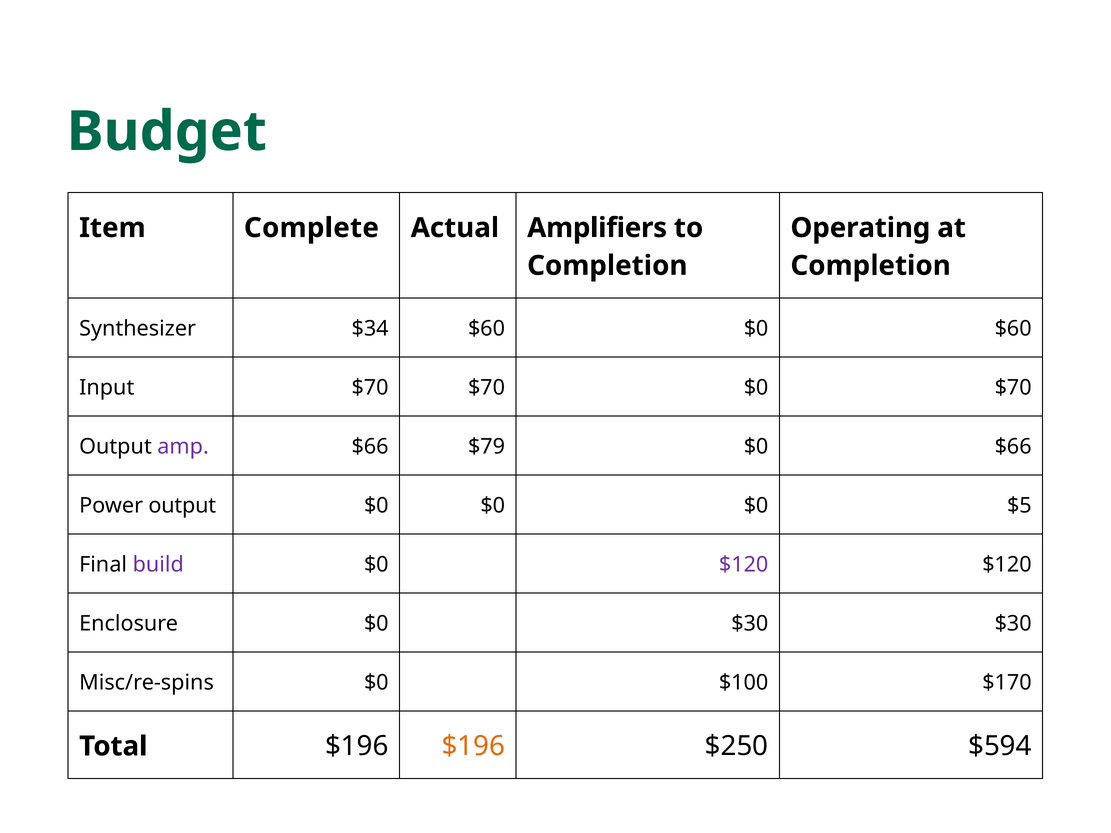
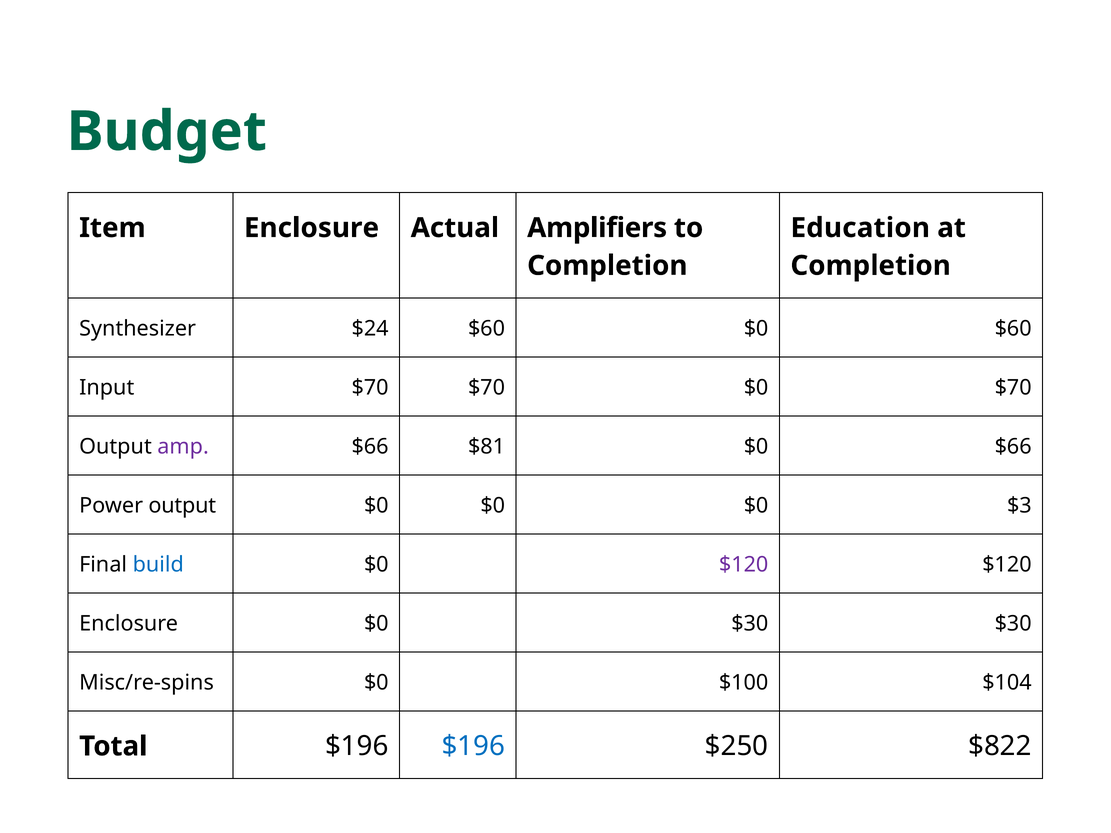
Item Complete: Complete -> Enclosure
Operating: Operating -> Education
$34: $34 -> $24
$79: $79 -> $81
$5: $5 -> $3
build colour: purple -> blue
$170: $170 -> $104
$196 at (473, 746) colour: orange -> blue
$594: $594 -> $822
